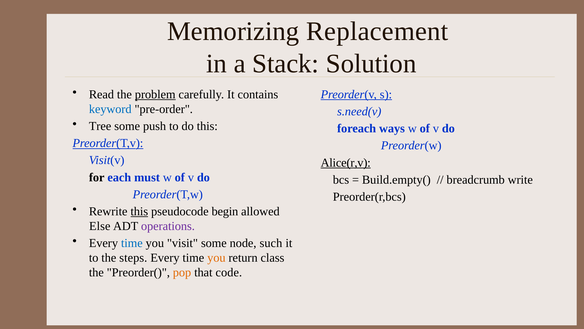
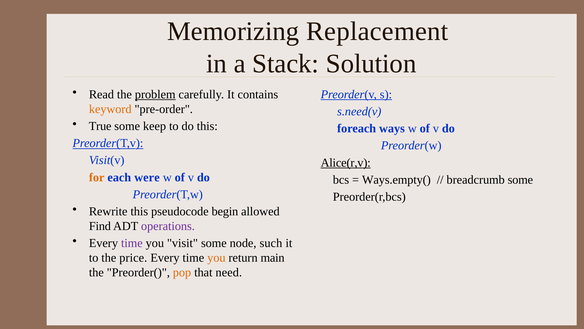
keyword colour: blue -> orange
Tree: Tree -> True
push: push -> keep
for colour: black -> orange
must: must -> were
Build.empty(: Build.empty( -> Ways.empty(
breadcrumb write: write -> some
this at (139, 211) underline: present -> none
Else: Else -> Find
time at (132, 243) colour: blue -> purple
steps: steps -> price
class: class -> main
code: code -> need
